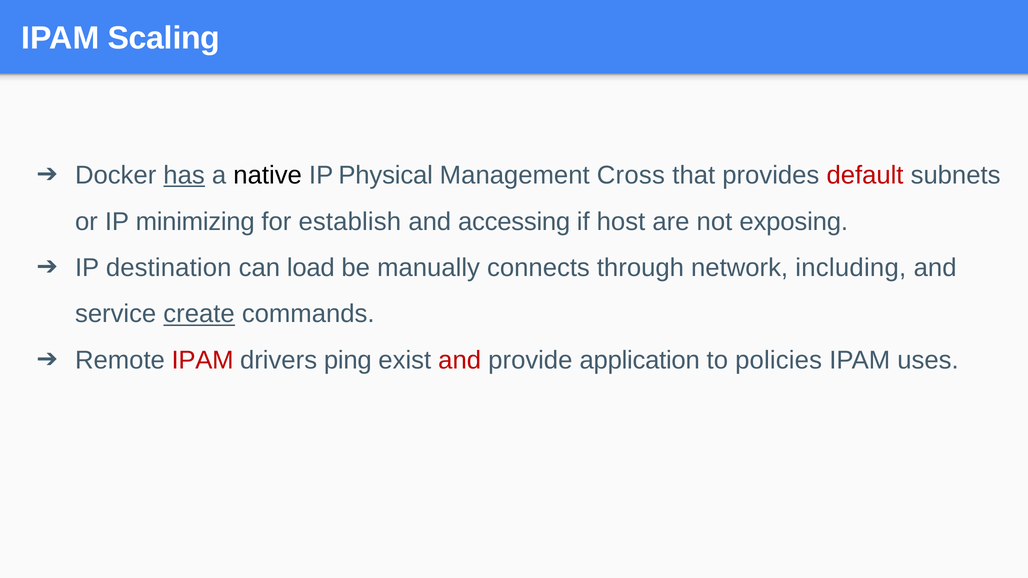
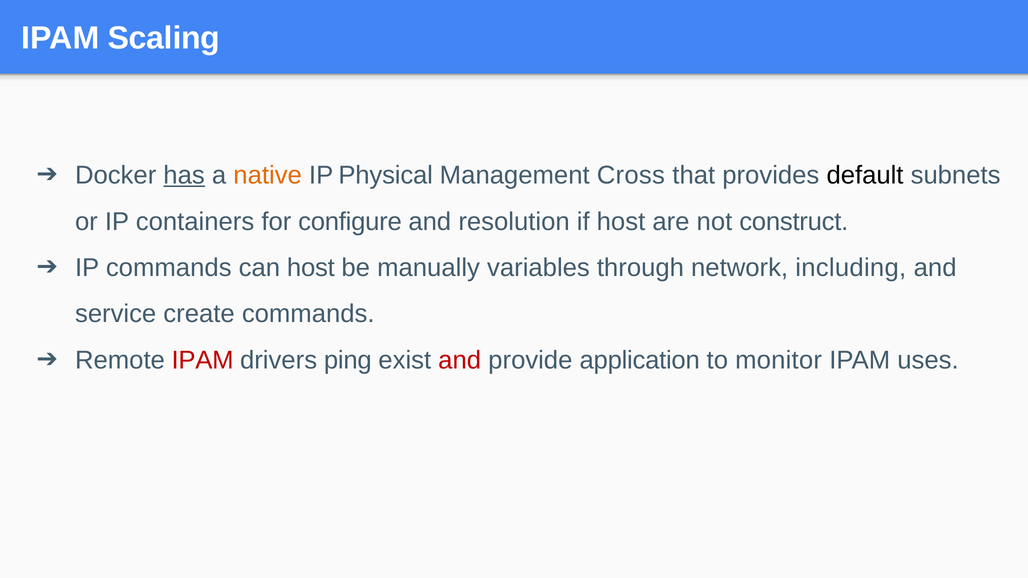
native colour: black -> orange
default colour: red -> black
minimizing: minimizing -> containers
establish: establish -> configure
accessing: accessing -> resolution
exposing: exposing -> construct
IP destination: destination -> commands
can load: load -> host
connects: connects -> variables
create underline: present -> none
policies: policies -> monitor
